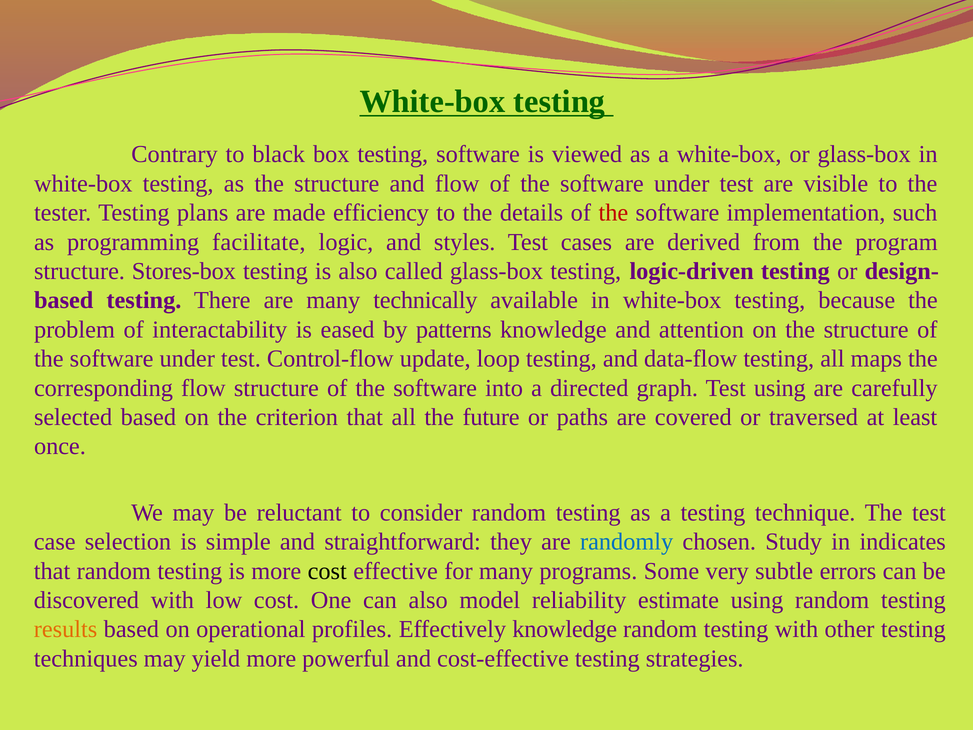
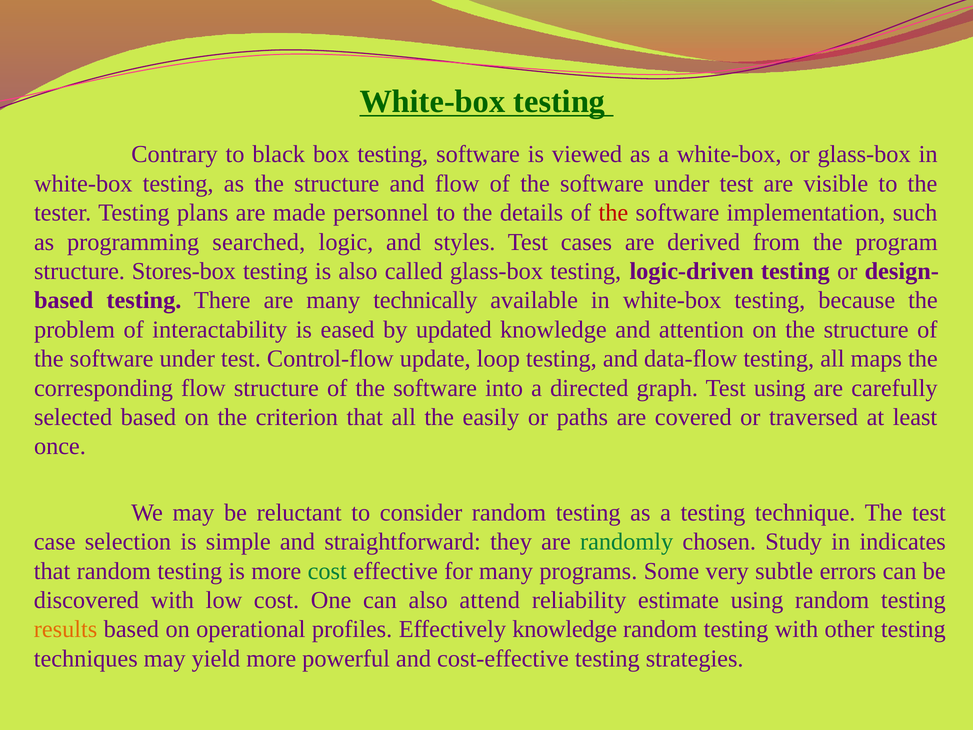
efficiency: efficiency -> personnel
facilitate: facilitate -> searched
patterns: patterns -> updated
future: future -> easily
randomly colour: blue -> green
cost at (327, 571) colour: black -> green
model: model -> attend
